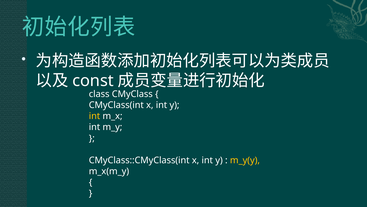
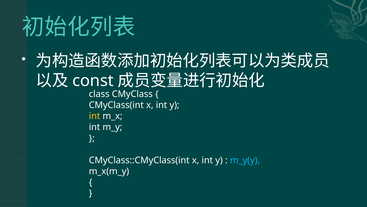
m_y(y colour: yellow -> light blue
